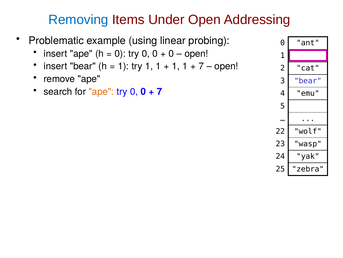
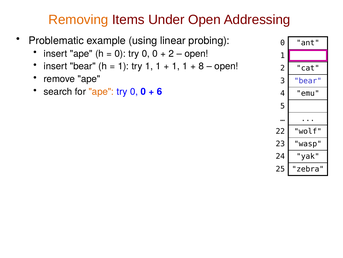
Removing colour: blue -> orange
0 at (171, 53): 0 -> 2
7 at (201, 66): 7 -> 8
7 at (160, 91): 7 -> 6
